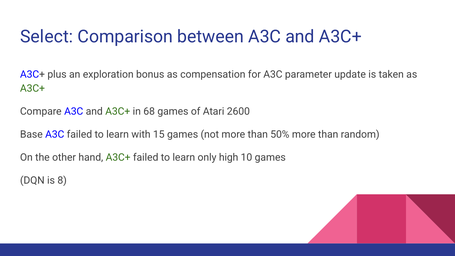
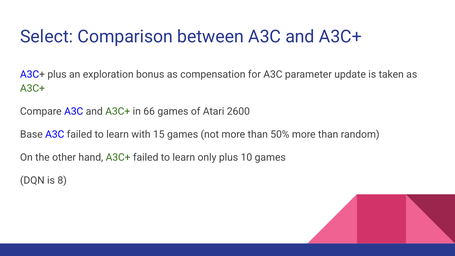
68: 68 -> 66
only high: high -> plus
